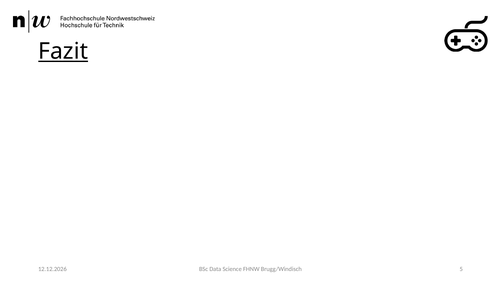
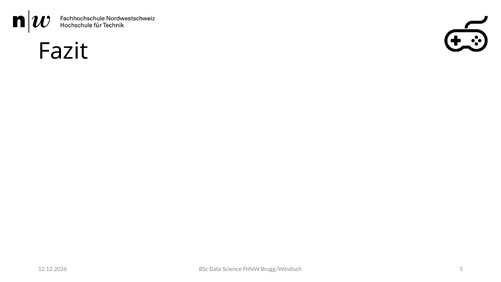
Fazit underline: present -> none
